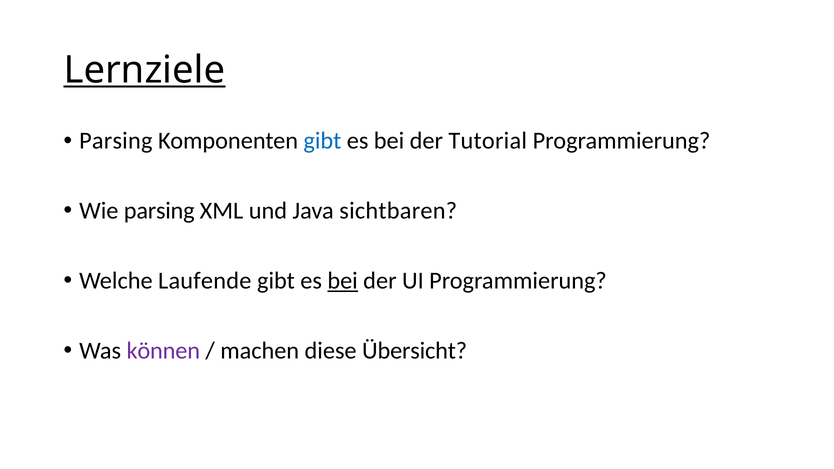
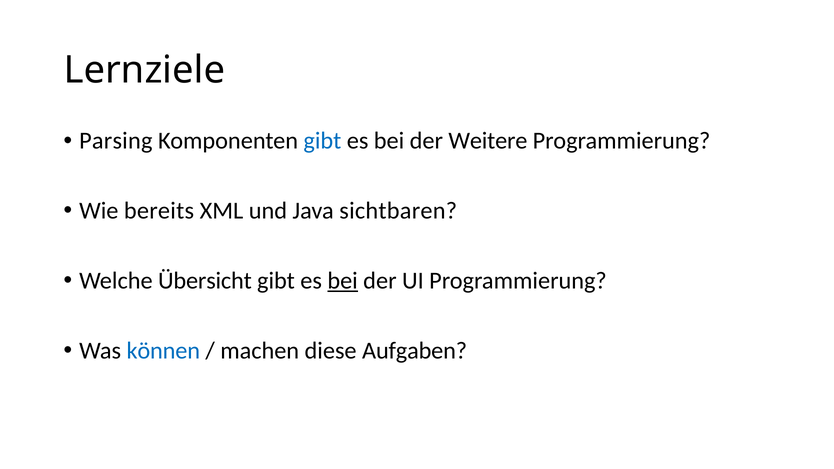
Lernziele underline: present -> none
Tutorial: Tutorial -> Weitere
Wie parsing: parsing -> bereits
Laufende: Laufende -> Übersicht
können colour: purple -> blue
Übersicht: Übersicht -> Aufgaben
